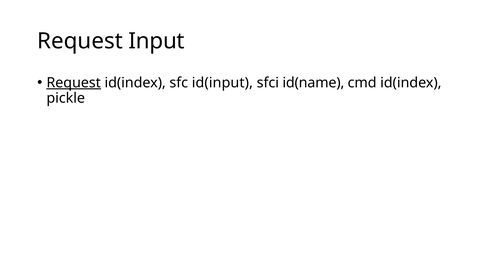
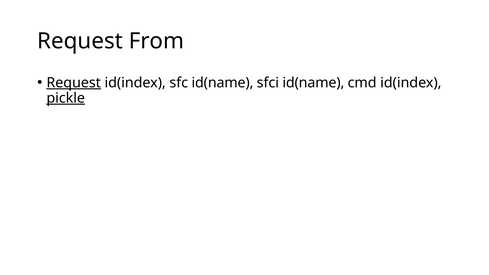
Input: Input -> From
sfc id(input: id(input -> id(name
pickle underline: none -> present
